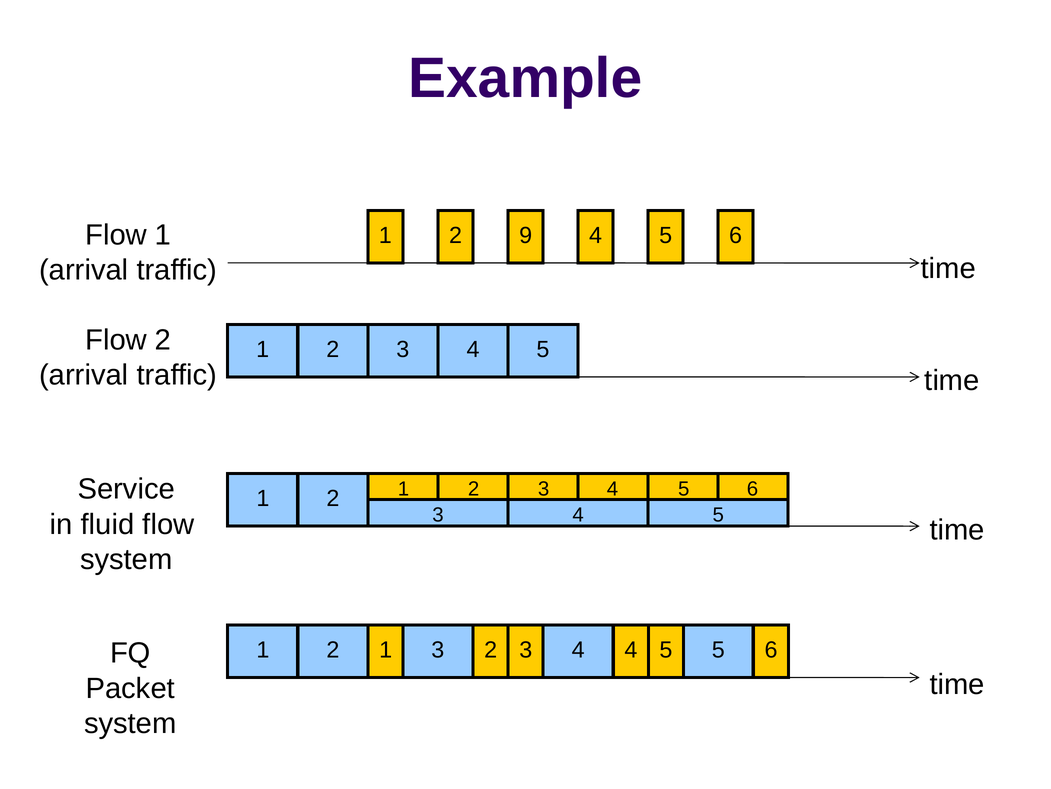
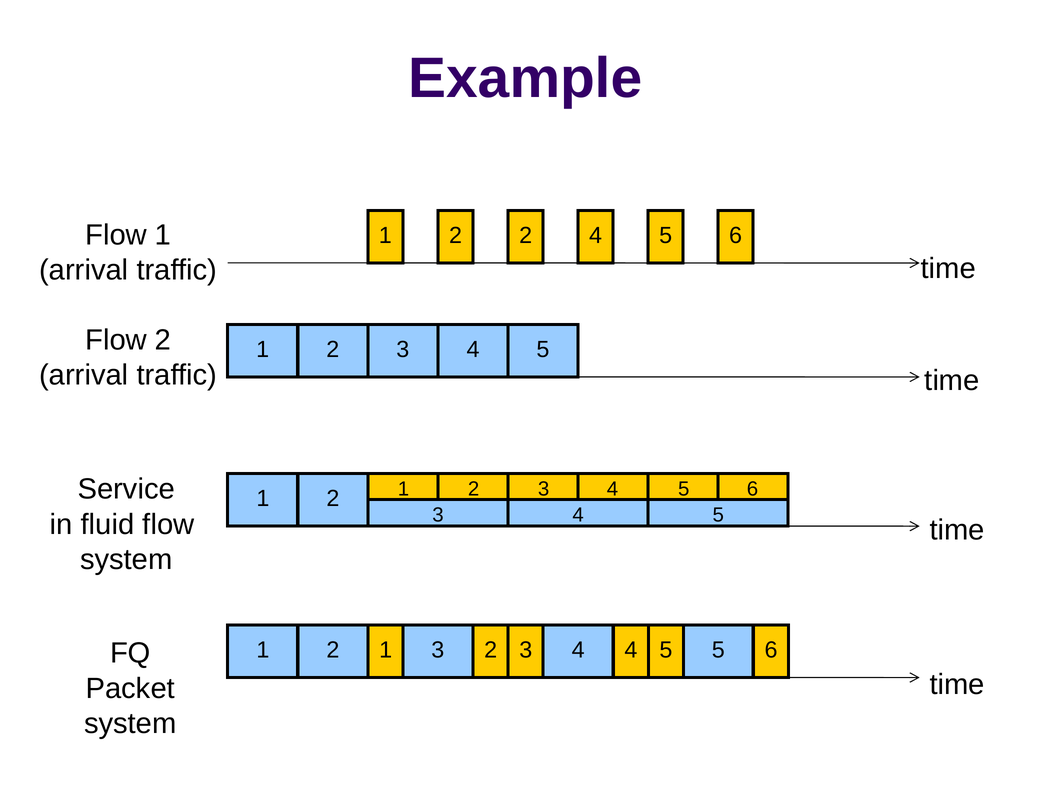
2 9: 9 -> 2
